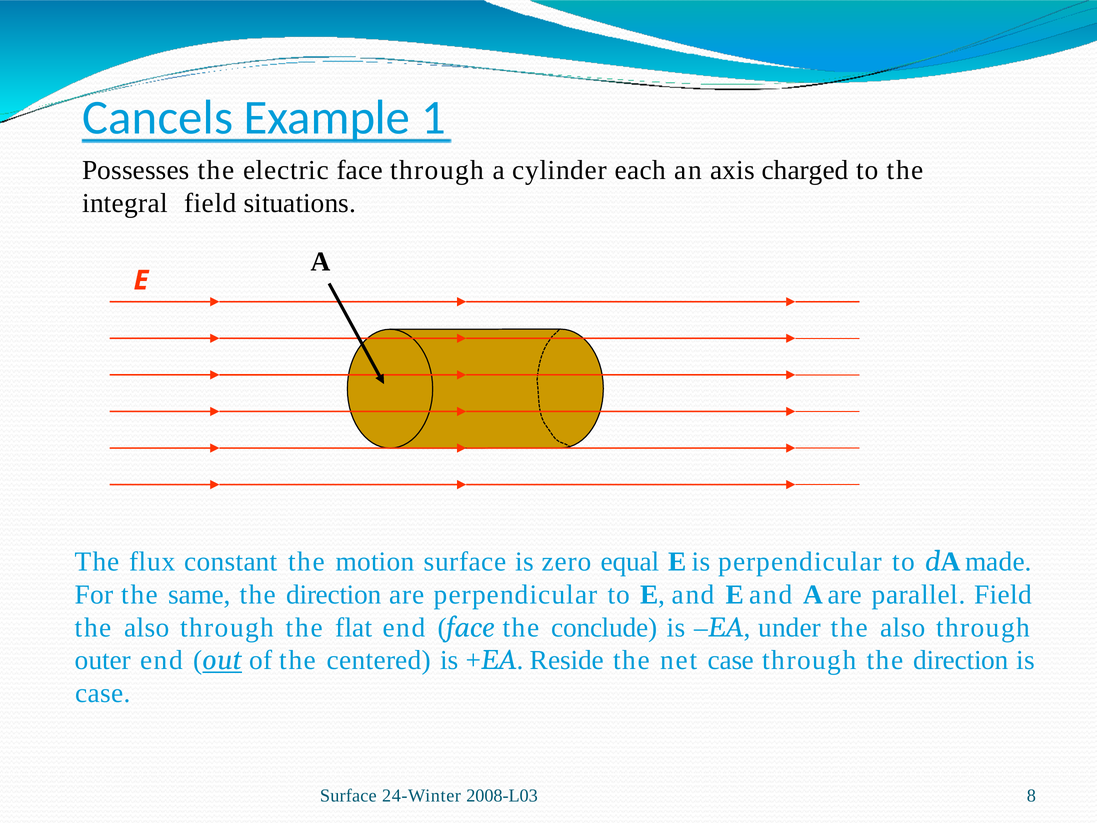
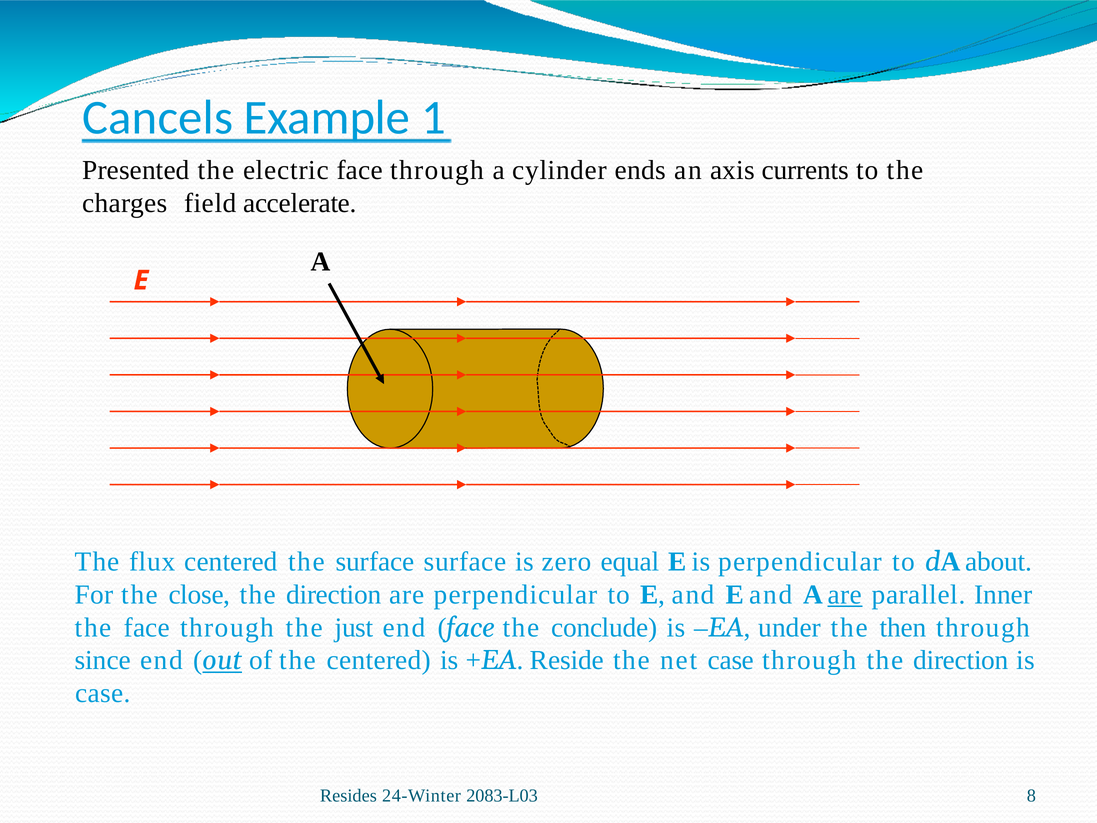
Possesses: Possesses -> Presented
each: each -> ends
charged: charged -> currents
integral: integral -> charges
situations: situations -> accelerate
flux constant: constant -> centered
the motion: motion -> surface
made: made -> about
same: same -> close
are at (845, 594) underline: none -> present
parallel Field: Field -> Inner
also at (147, 627): also -> face
flat: flat -> just
also at (903, 627): also -> then
outer: outer -> since
Surface at (348, 796): Surface -> Resides
2008-L03: 2008-L03 -> 2083-L03
